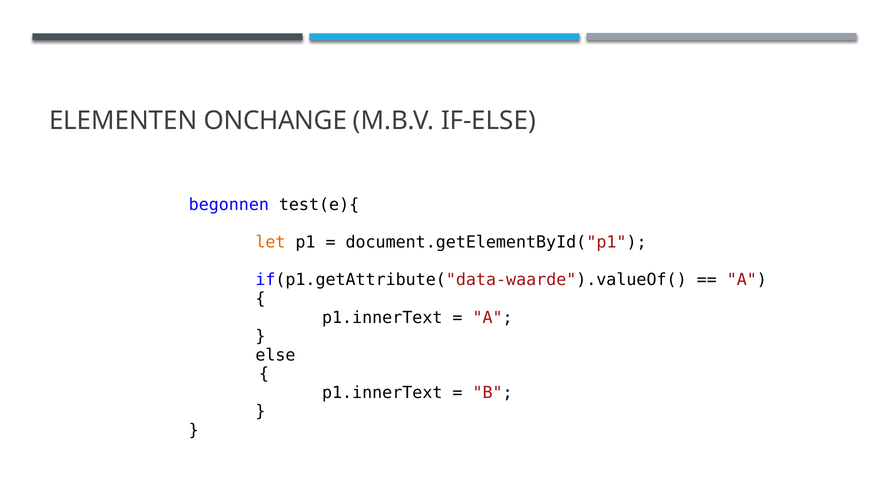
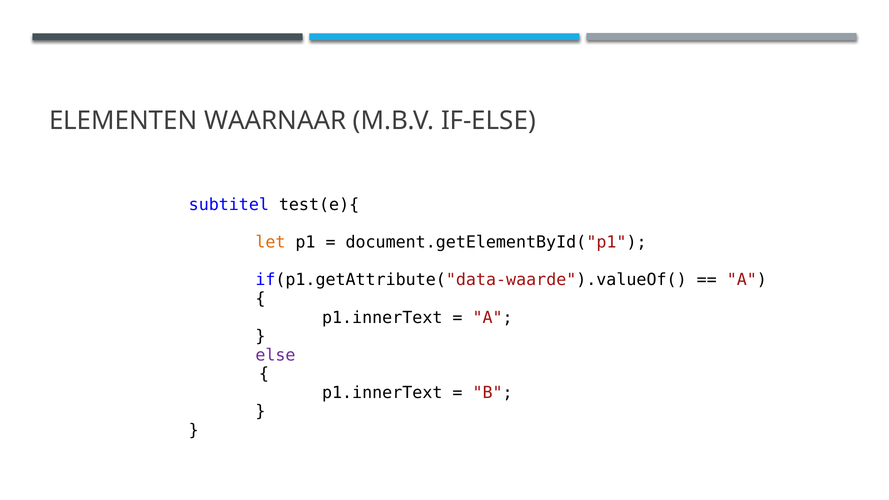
ONCHANGE: ONCHANGE -> WAARNAAR
begonnen: begonnen -> subtitel
else colour: black -> purple
